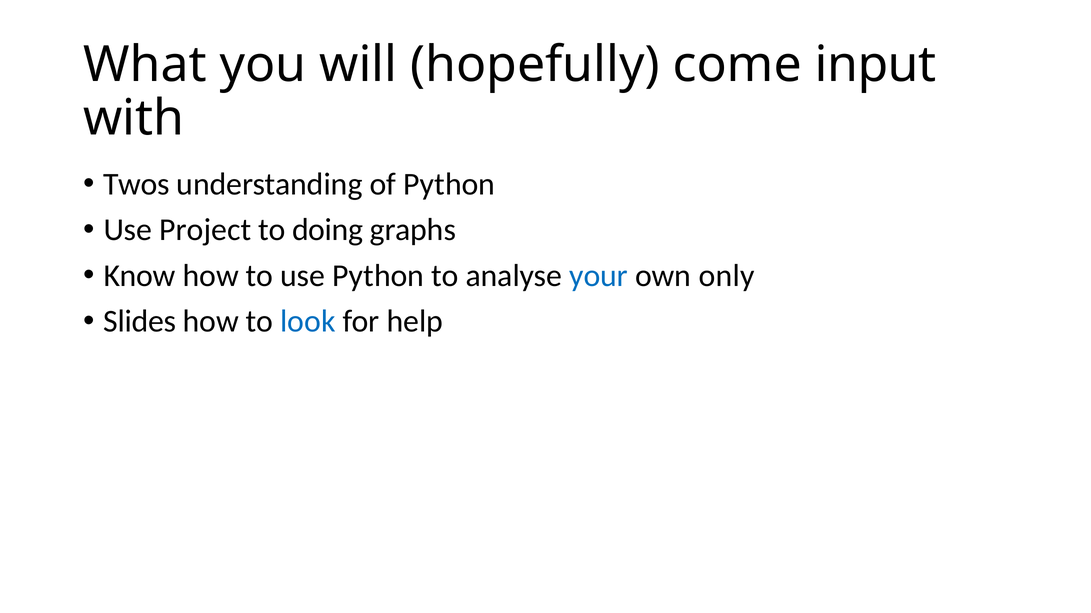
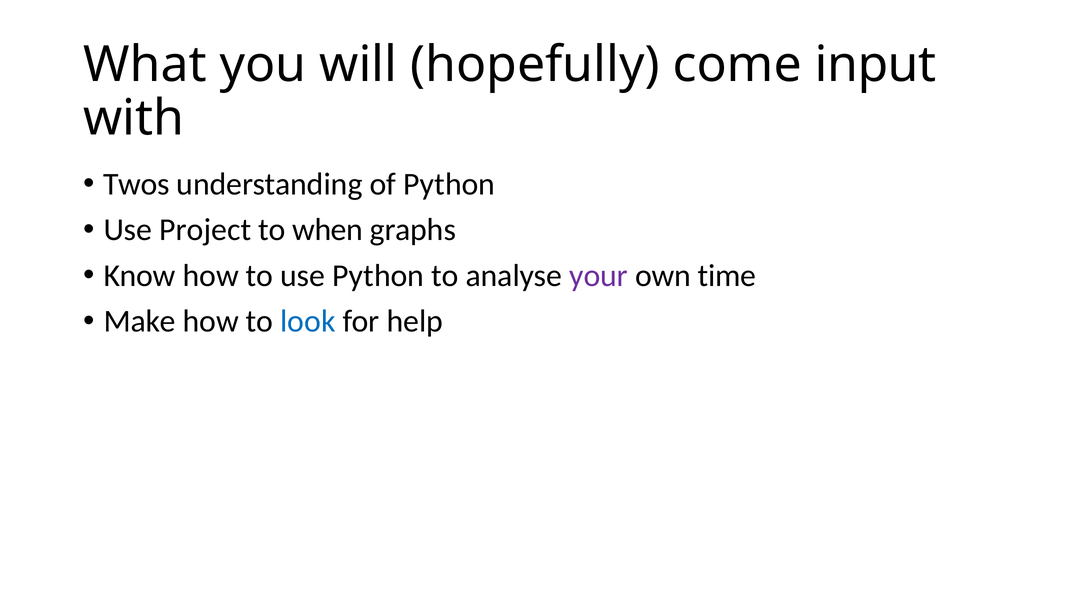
doing: doing -> when
your colour: blue -> purple
only: only -> time
Slides: Slides -> Make
